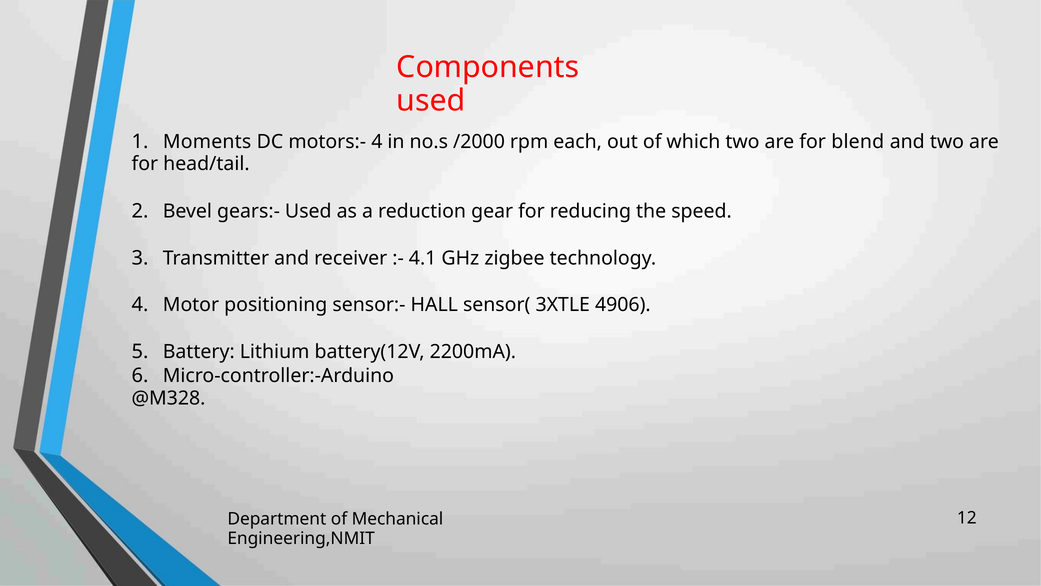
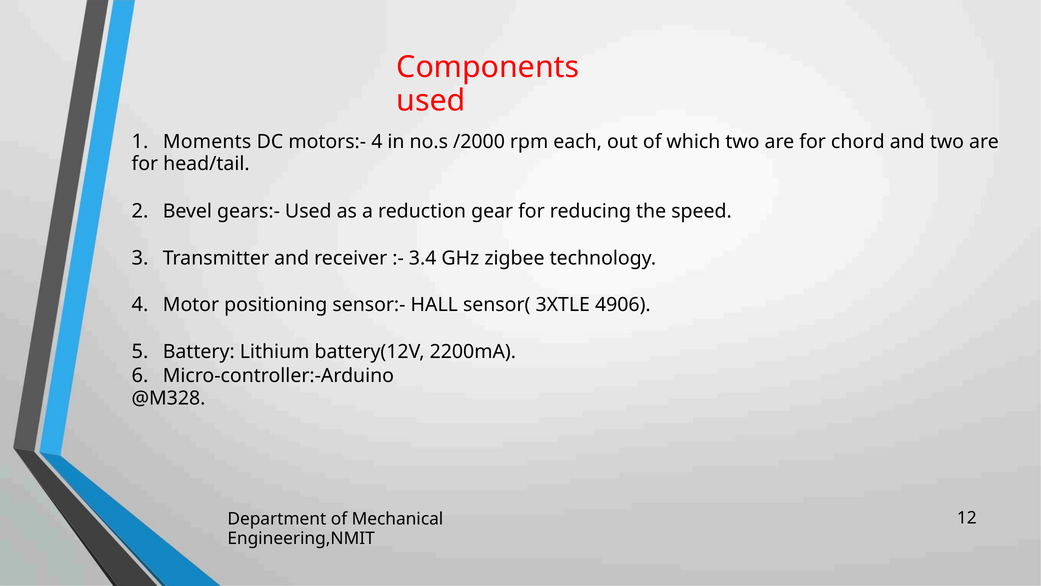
blend: blend -> chord
4.1: 4.1 -> 3.4
